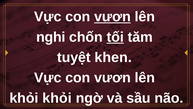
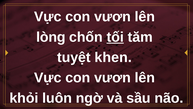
vươn at (112, 17) underline: present -> none
nghi: nghi -> lòng
khỏi khỏi: khỏi -> luôn
